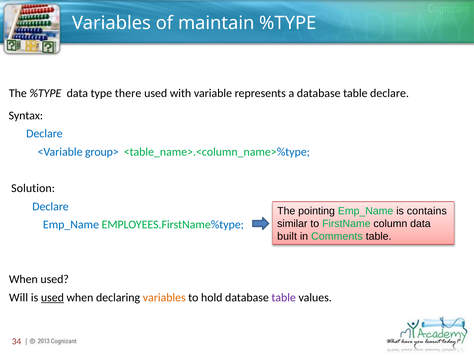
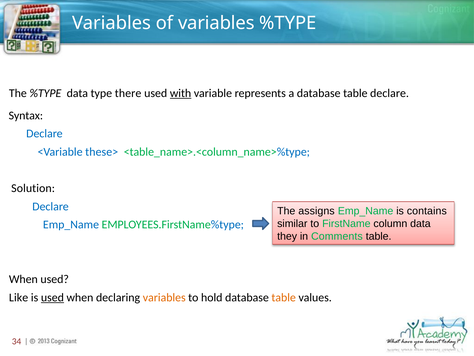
of maintain: maintain -> variables
with underline: none -> present
group>: group> -> these>
pointing: pointing -> assigns
built: built -> they
Will: Will -> Like
table at (284, 297) colour: purple -> orange
